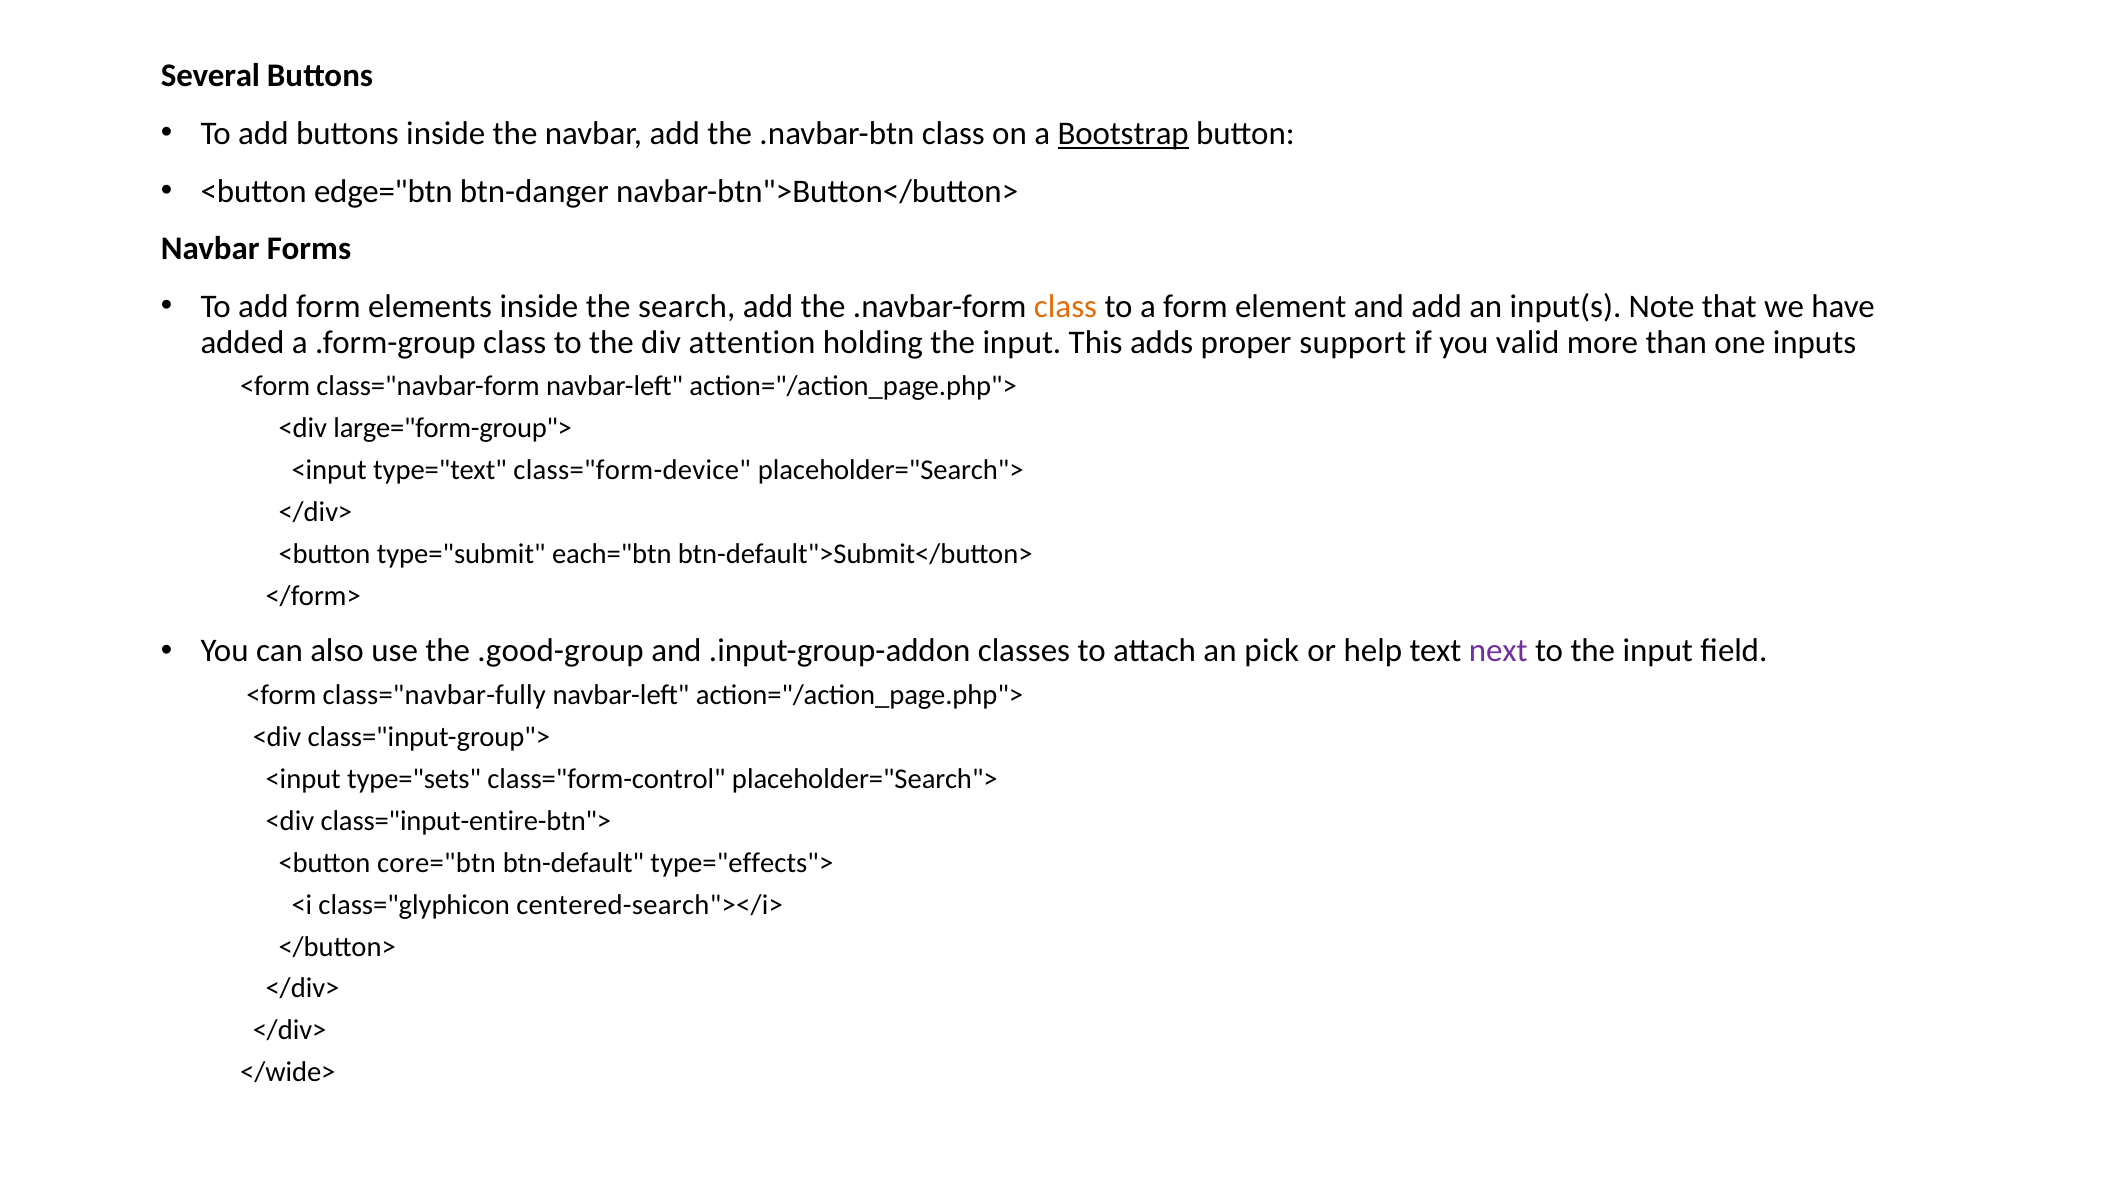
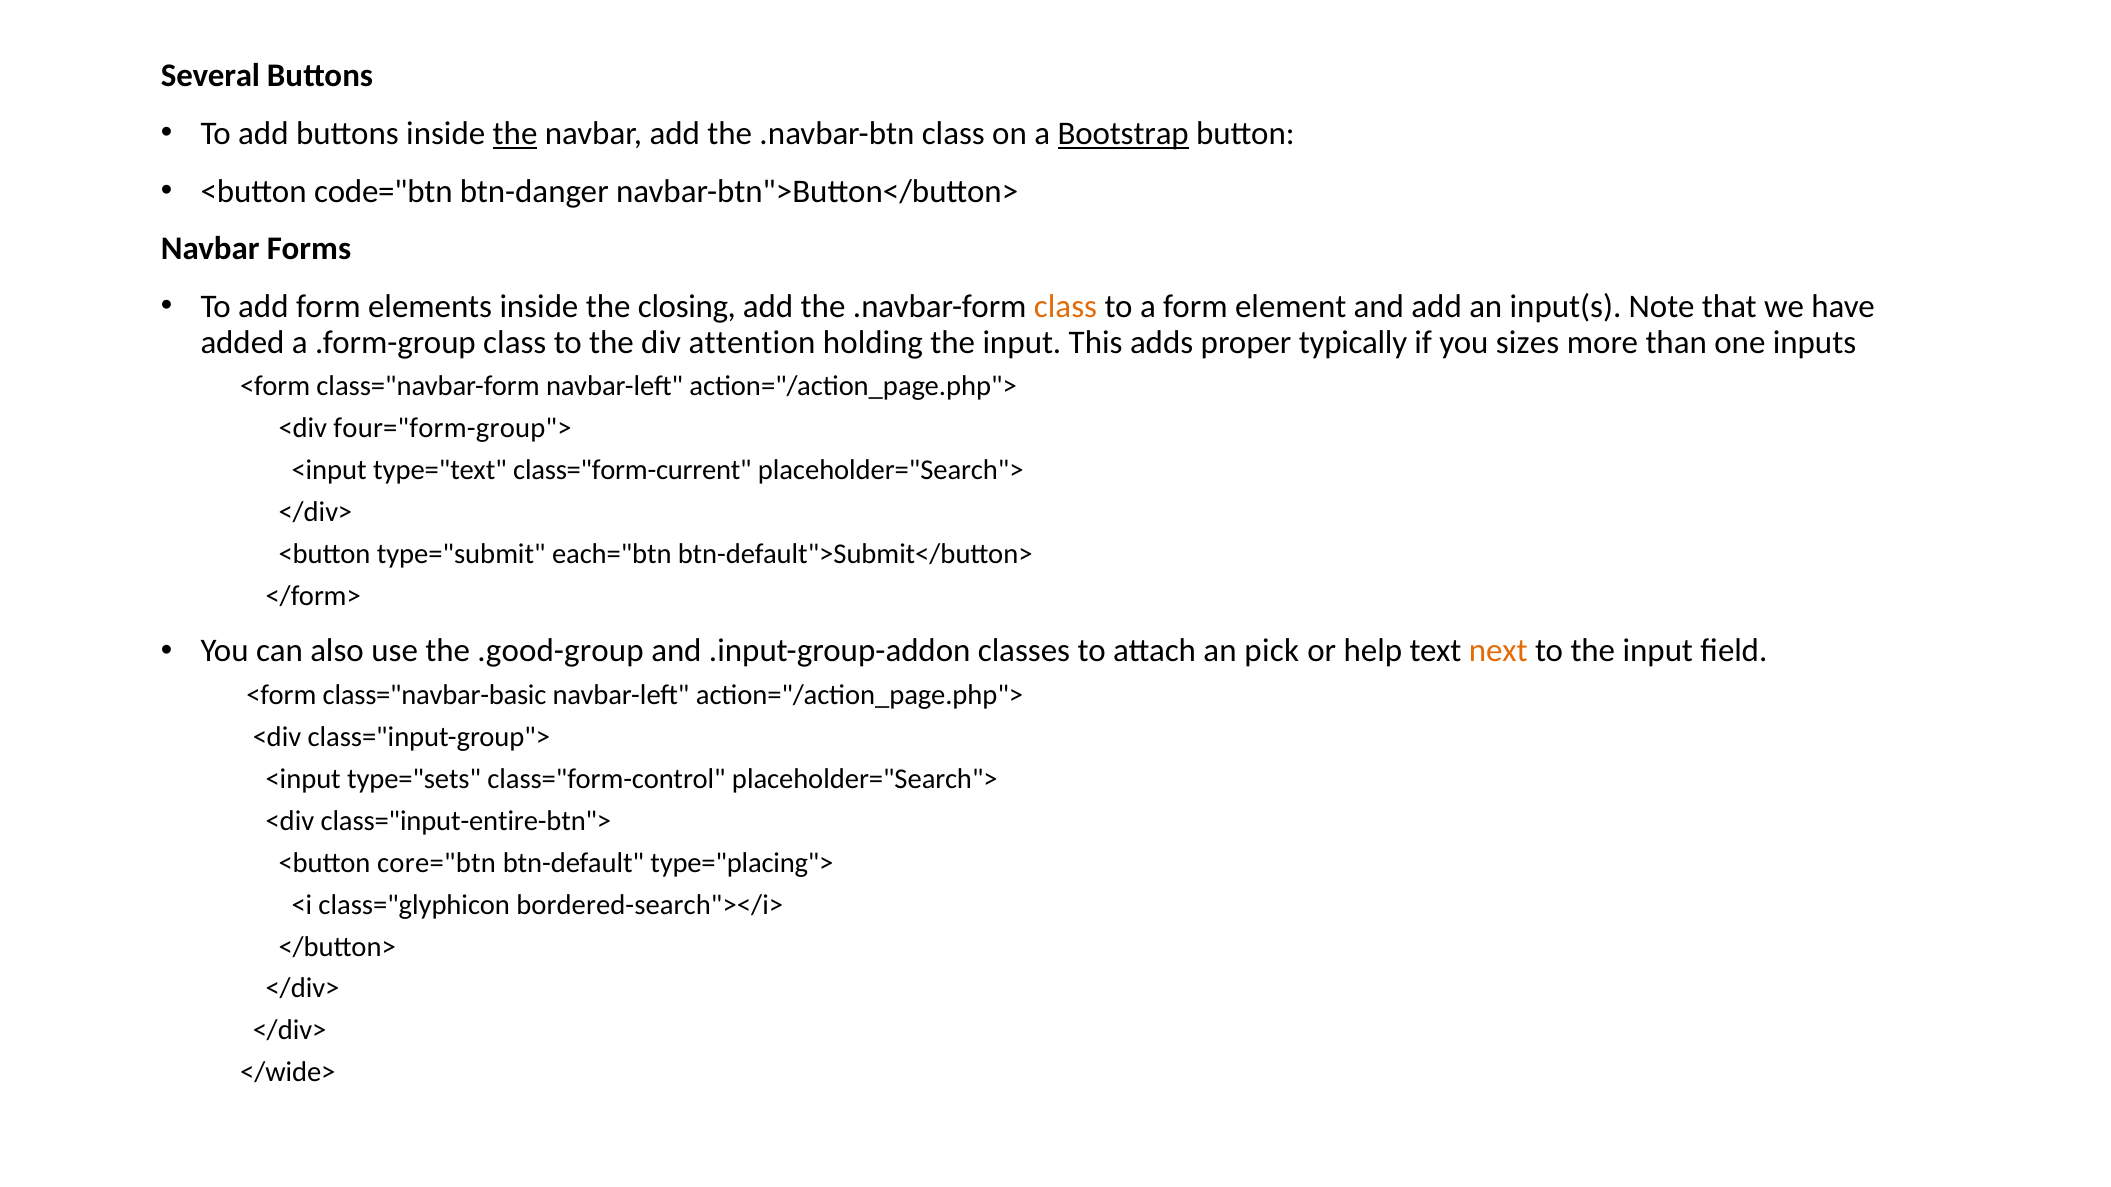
the at (515, 134) underline: none -> present
edge="btn: edge="btn -> code="btn
search: search -> closing
support: support -> typically
valid: valid -> sizes
large="form-group">: large="form-group"> -> four="form-group">
class="form-device: class="form-device -> class="form-current
next colour: purple -> orange
class="navbar-fully: class="navbar-fully -> class="navbar-basic
type="effects">: type="effects"> -> type="placing">
centered-search"></i>: centered-search"></i> -> bordered-search"></i>
